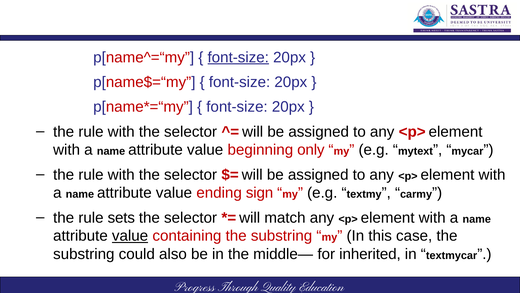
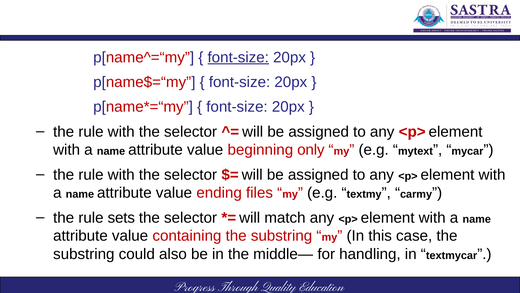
sign: sign -> files
value at (130, 236) underline: present -> none
inherited: inherited -> handling
